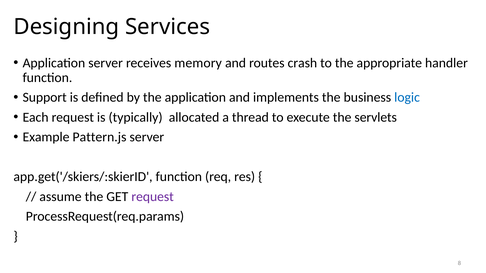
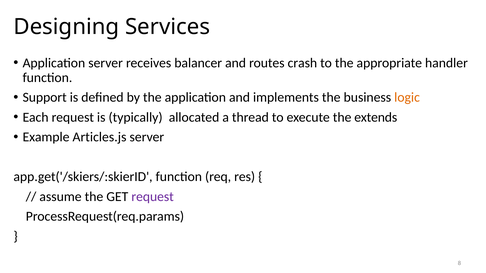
memory: memory -> balancer
logic colour: blue -> orange
servlets: servlets -> extends
Pattern.js: Pattern.js -> Articles.js
